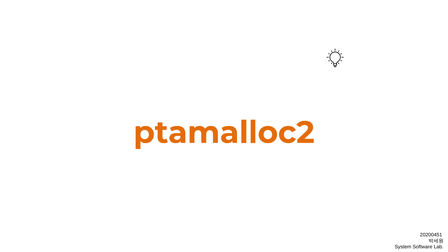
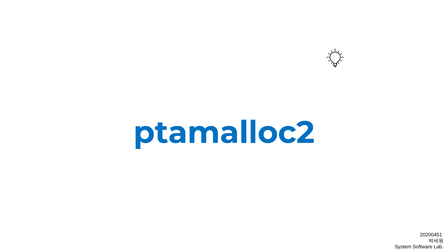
ptamalloc2 colour: orange -> blue
